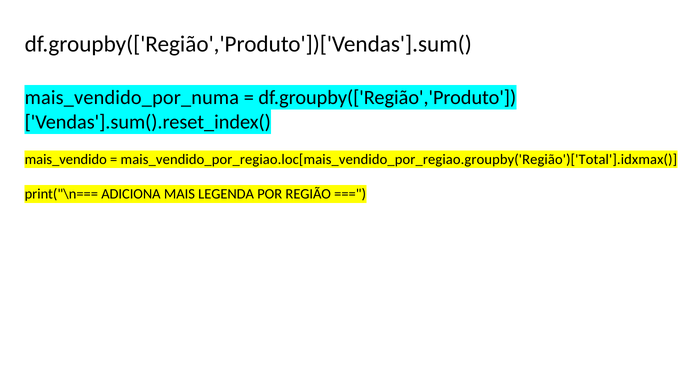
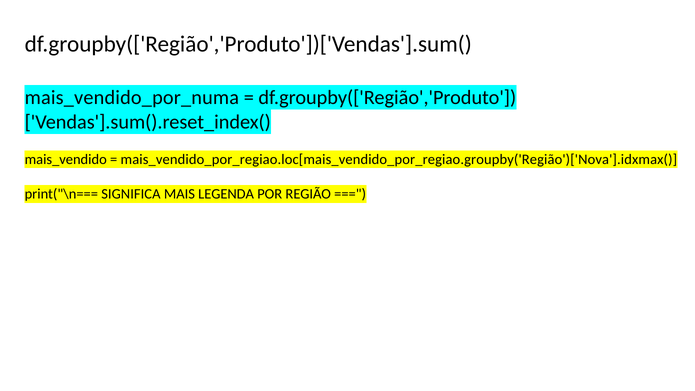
mais_vendido_por_regiao.loc[mais_vendido_por_regiao.groupby('Região')['Total'].idxmax(: mais_vendido_por_regiao.loc[mais_vendido_por_regiao.groupby('Região')['Total'].idxmax( -> mais_vendido_por_regiao.loc[mais_vendido_por_regiao.groupby('Região')['Nova'].idxmax(
ADICIONA: ADICIONA -> SIGNIFICA
